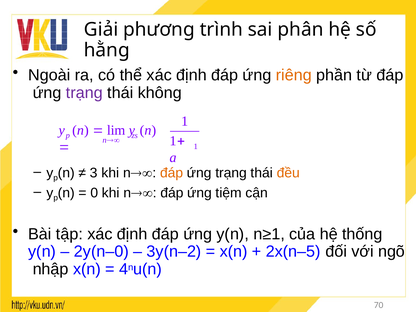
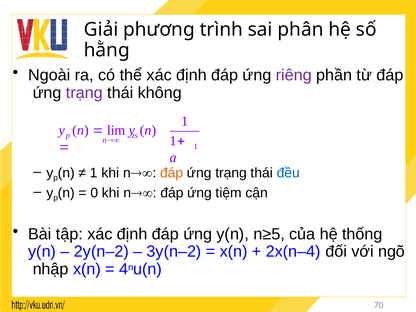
riêng colour: orange -> purple
3 at (94, 173): 3 -> 1
đều colour: orange -> blue
n≥1: n≥1 -> n≥5
2y(n–0: 2y(n–0 -> 2y(n–2
2x(n–5: 2x(n–5 -> 2x(n–4
